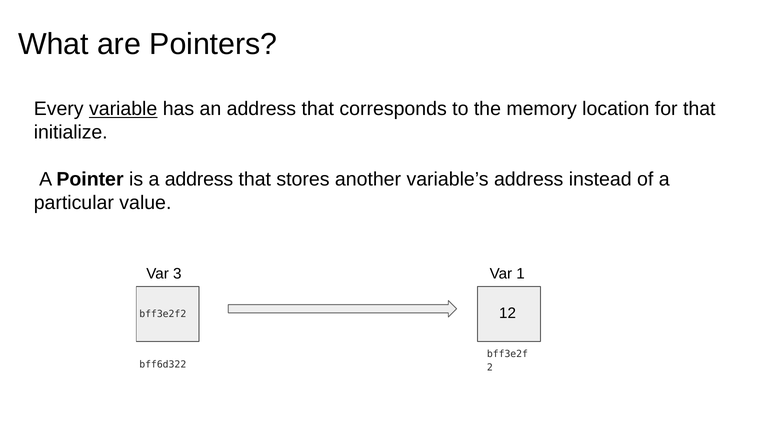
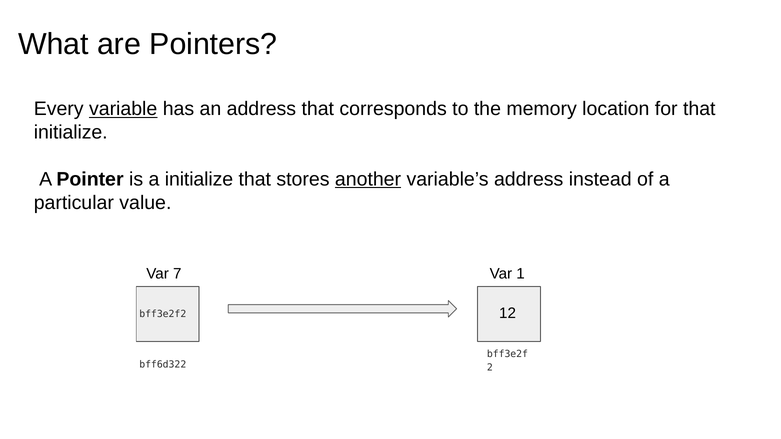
a address: address -> initialize
another underline: none -> present
3: 3 -> 7
